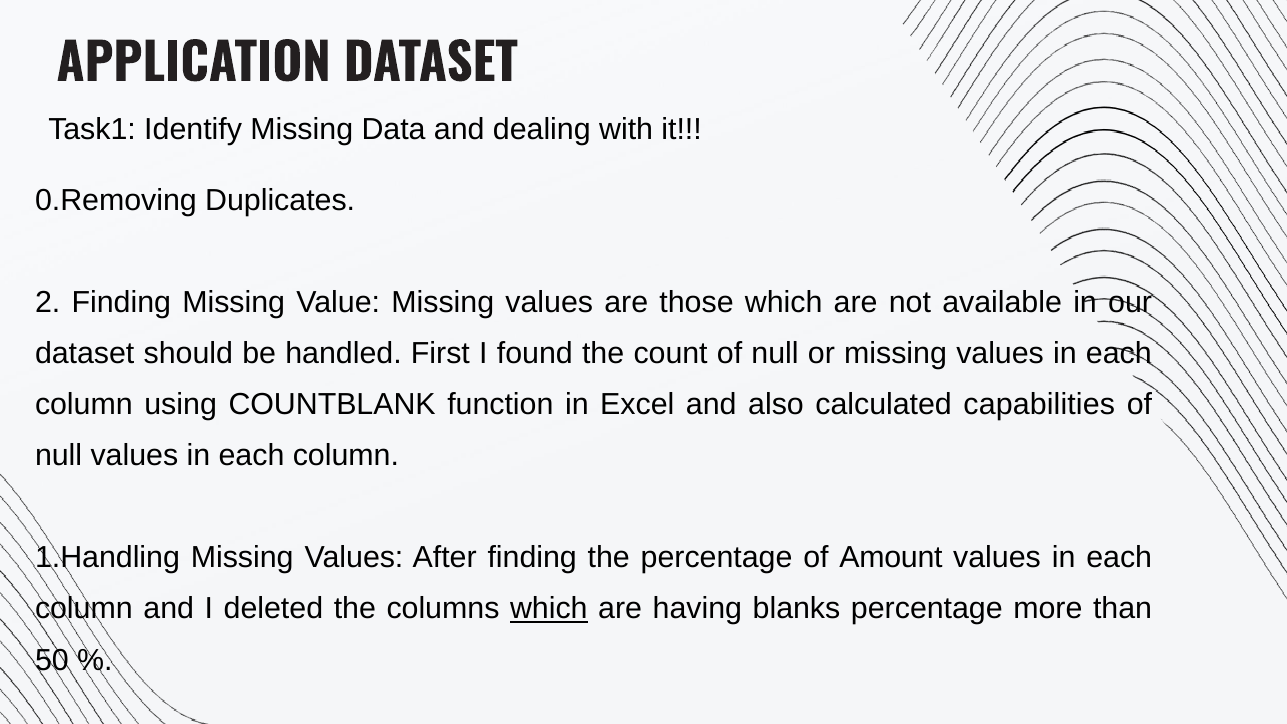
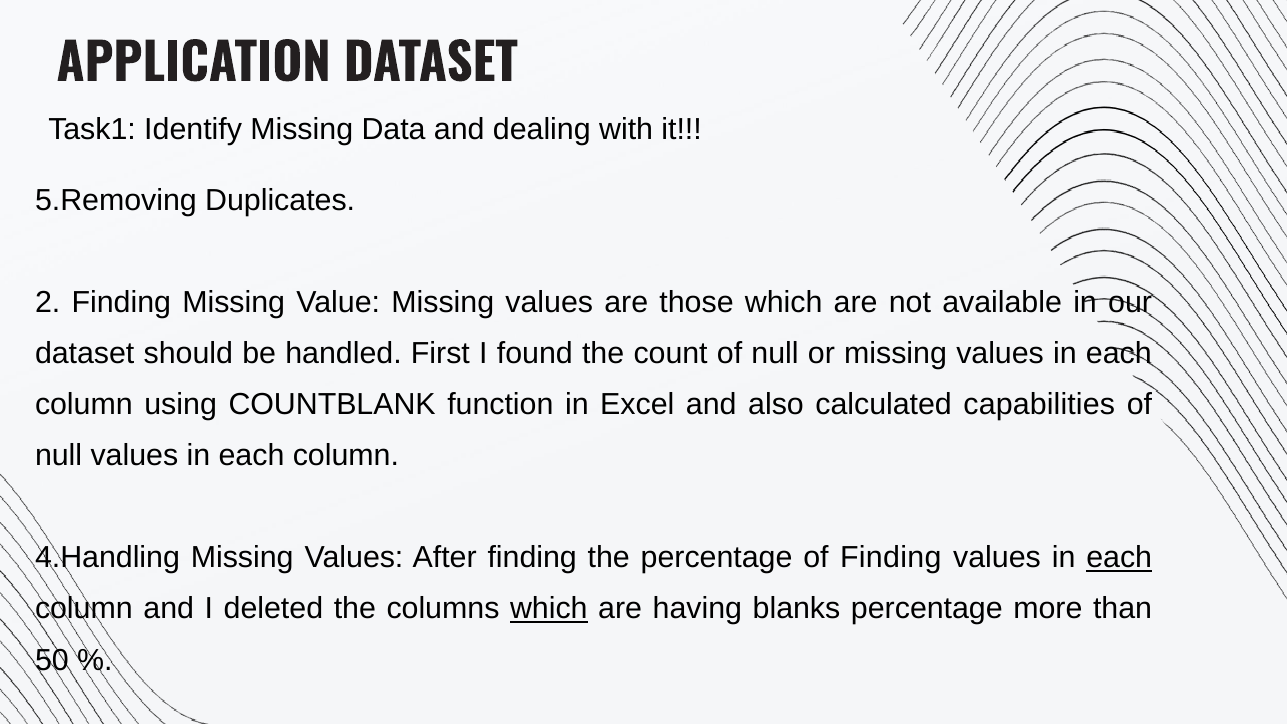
0.Removing: 0.Removing -> 5.Removing
1.Handling: 1.Handling -> 4.Handling
of Amount: Amount -> Finding
each at (1119, 558) underline: none -> present
